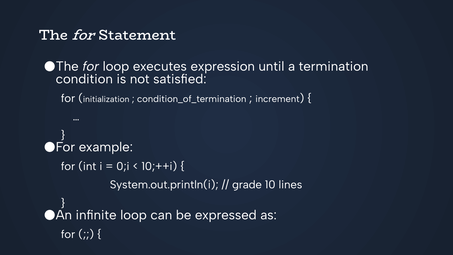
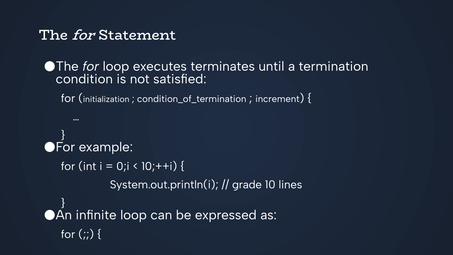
expression: expression -> terminates
